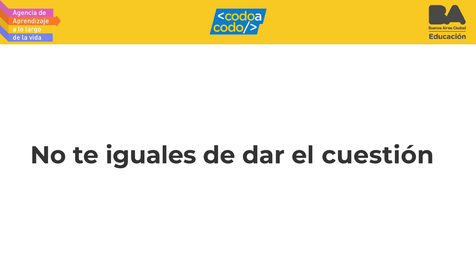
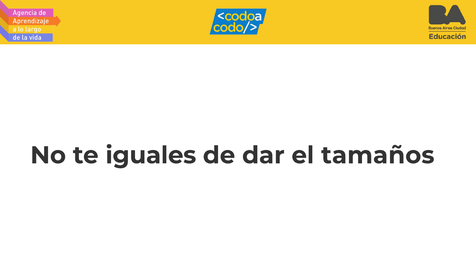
cuestión: cuestión -> tamaños
